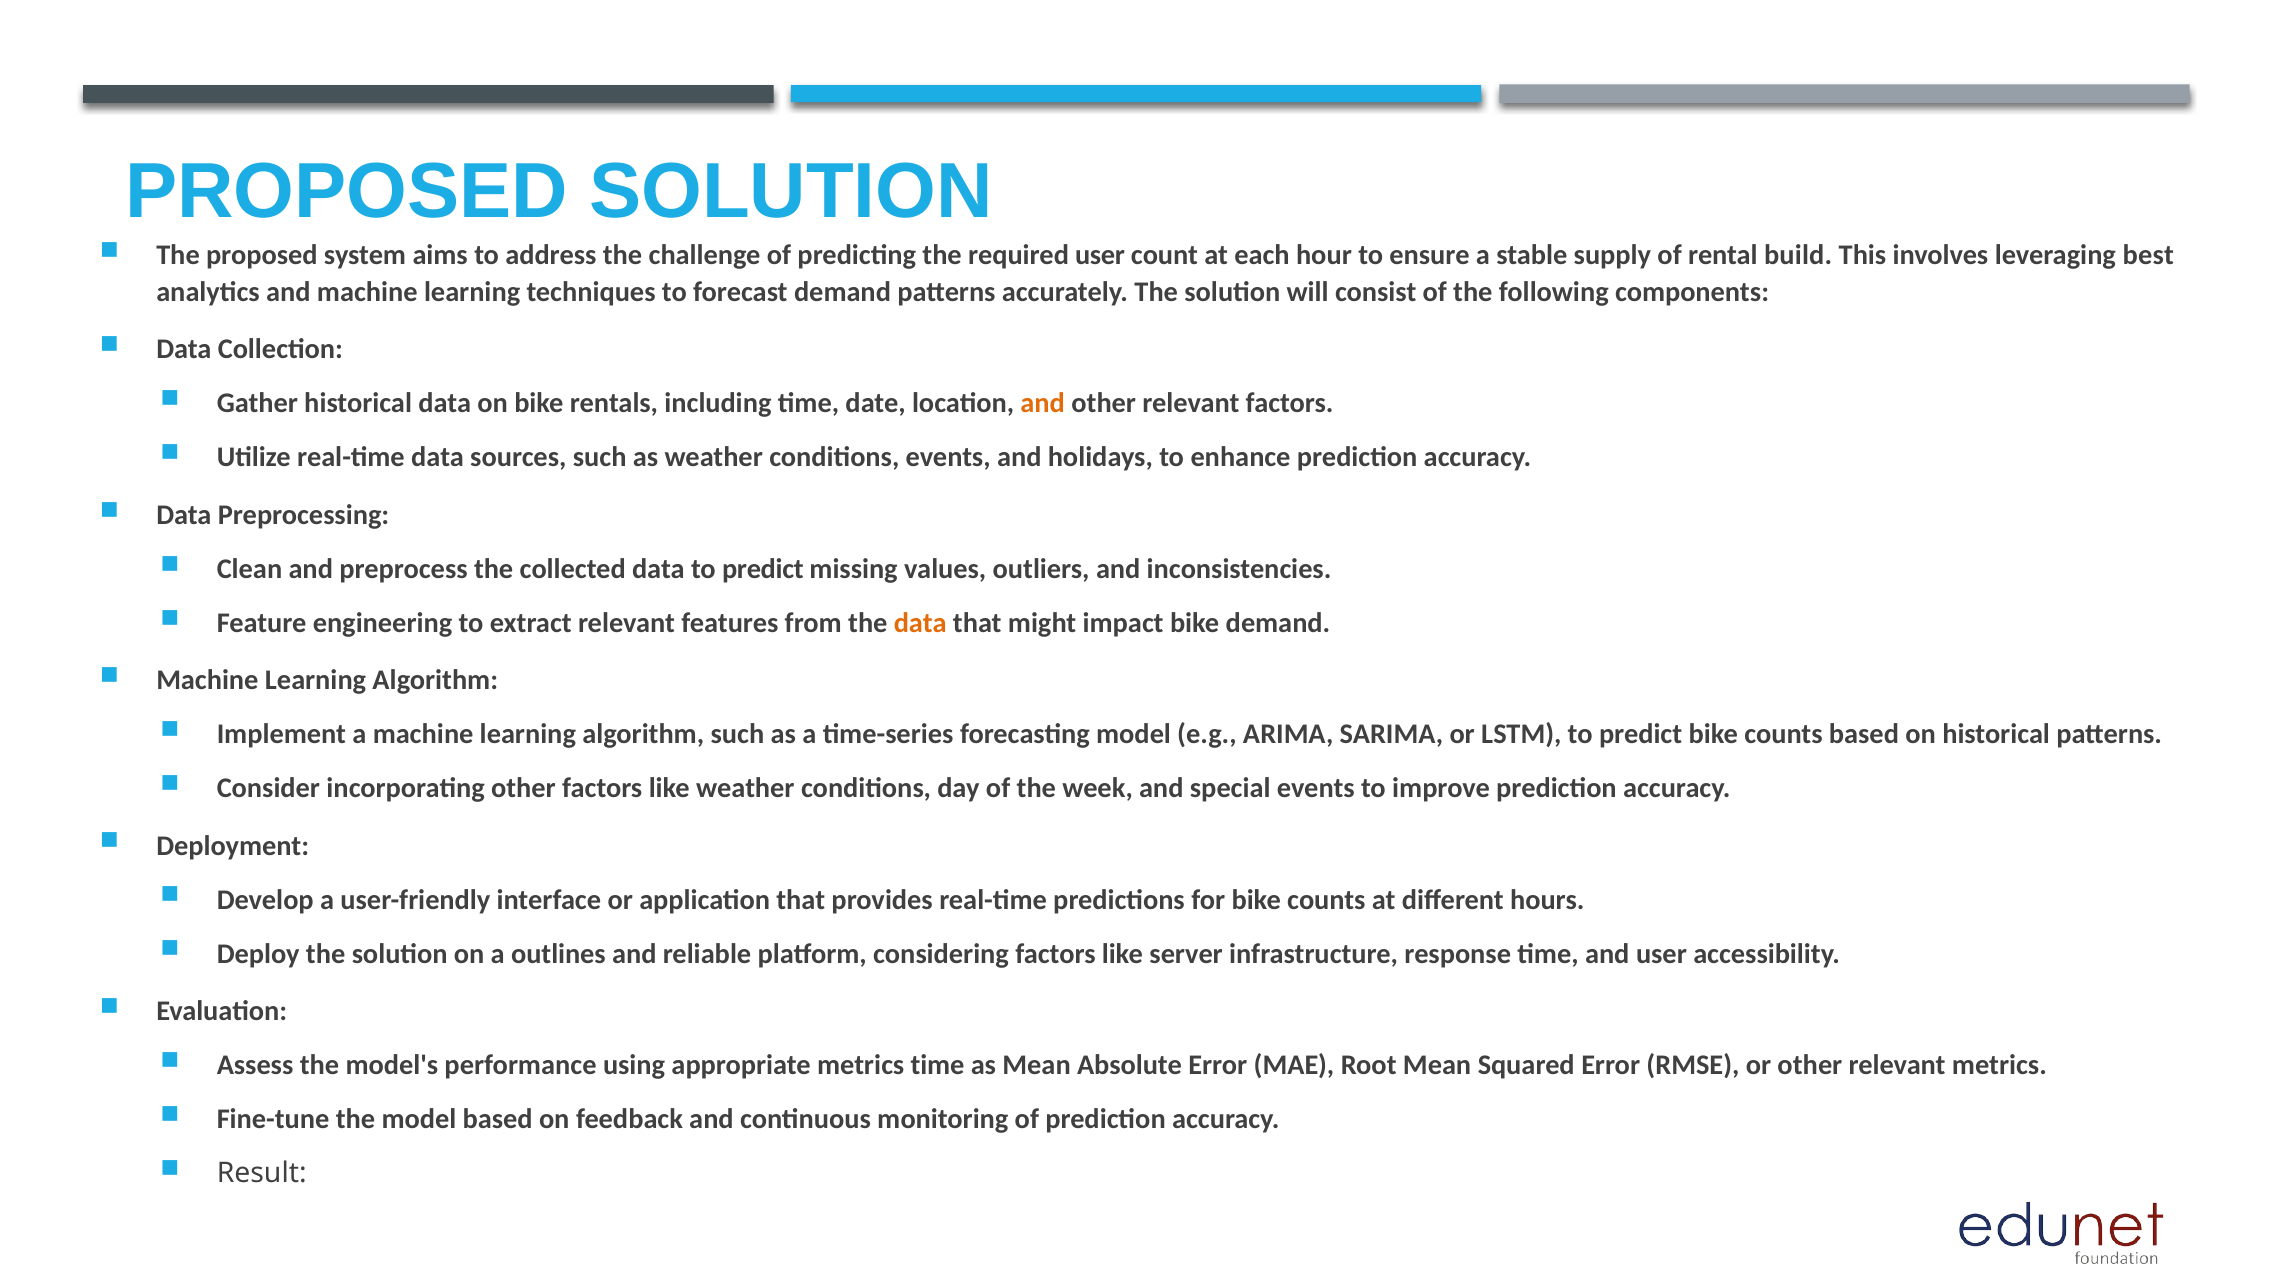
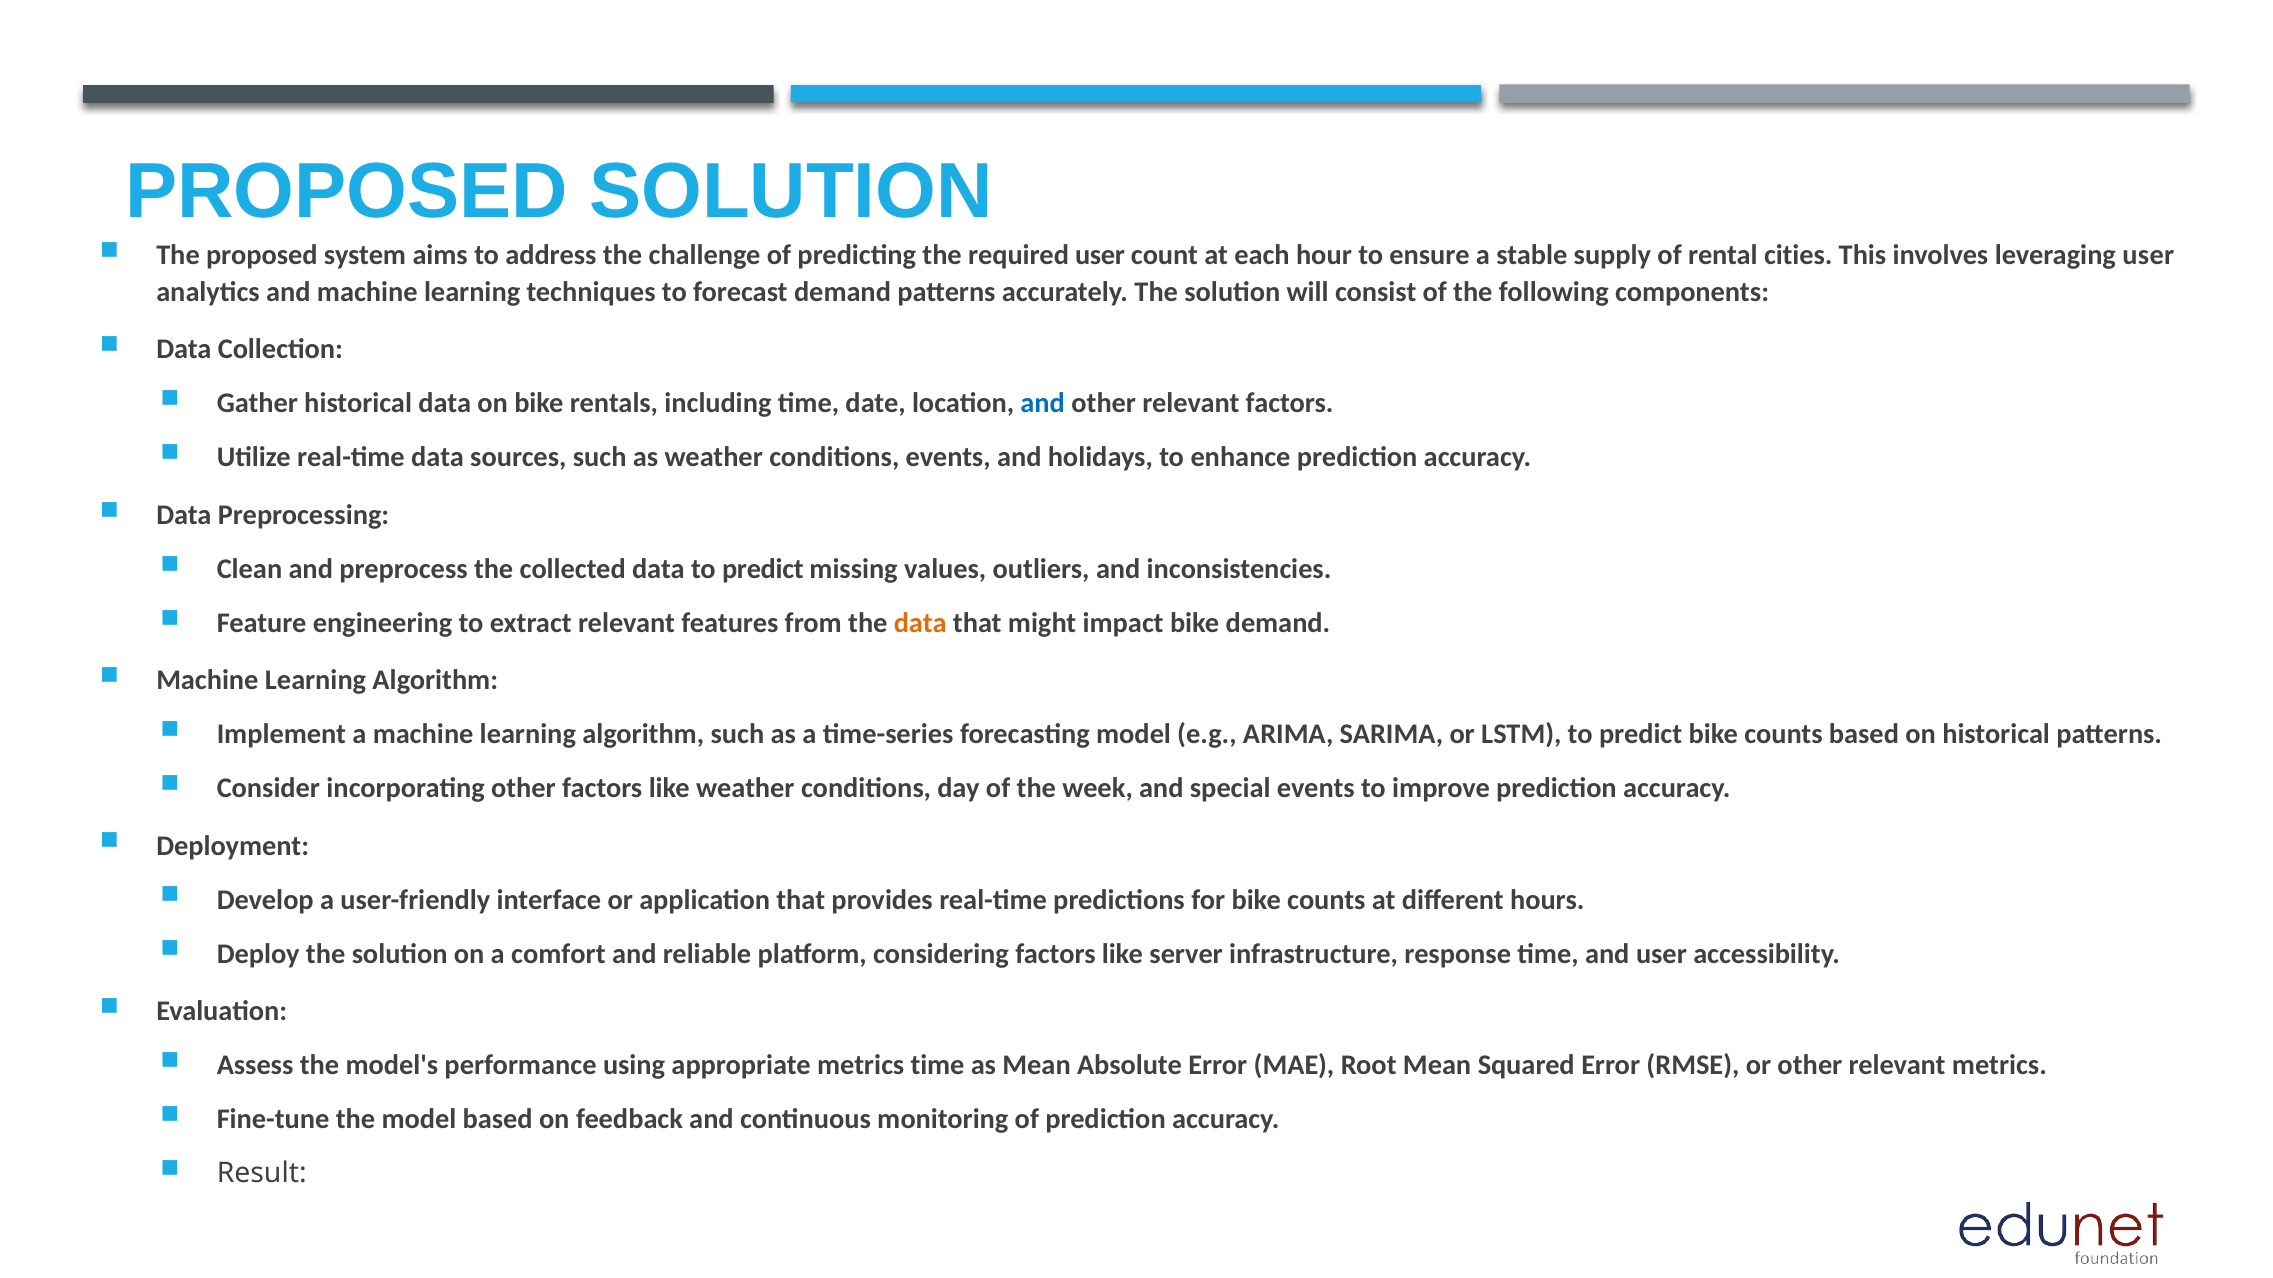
build: build -> cities
leveraging best: best -> user
and at (1043, 404) colour: orange -> blue
outlines: outlines -> comfort
